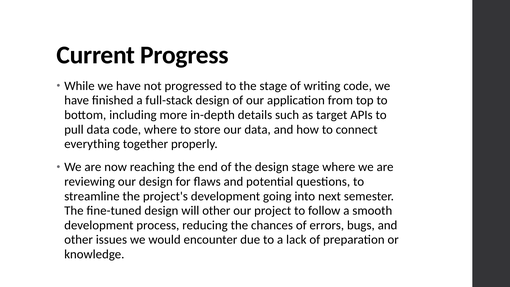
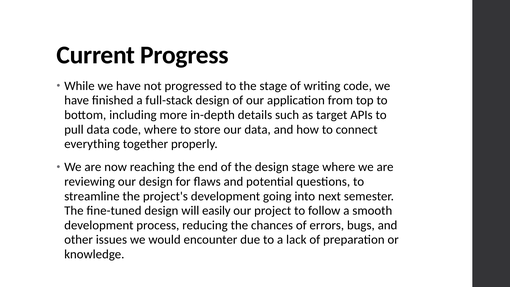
will other: other -> easily
